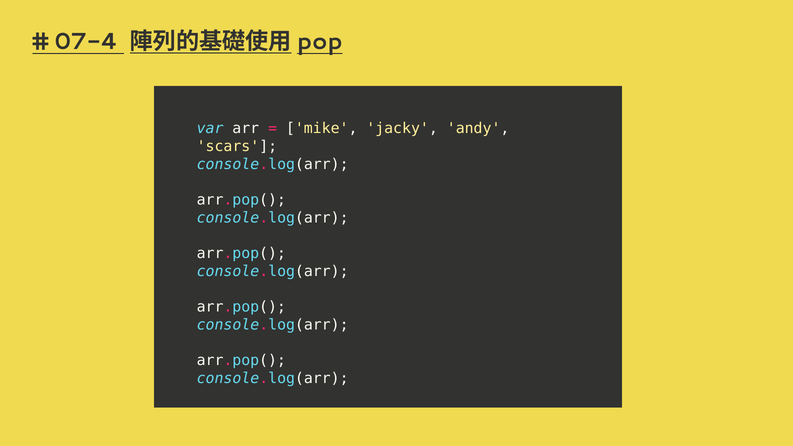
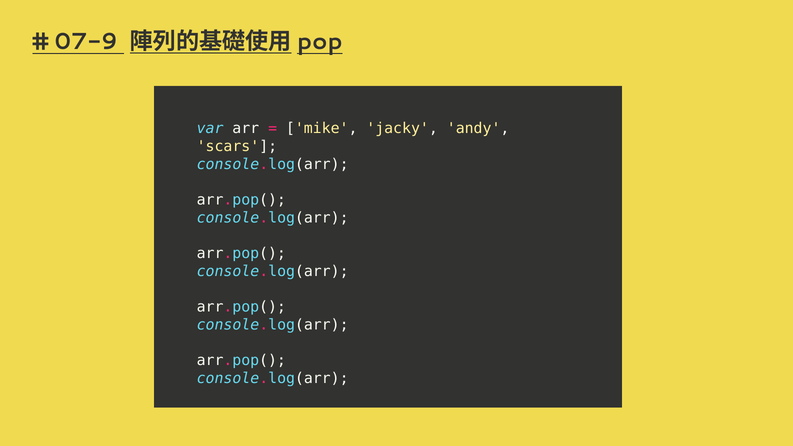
07-4: 07-4 -> 07-9
